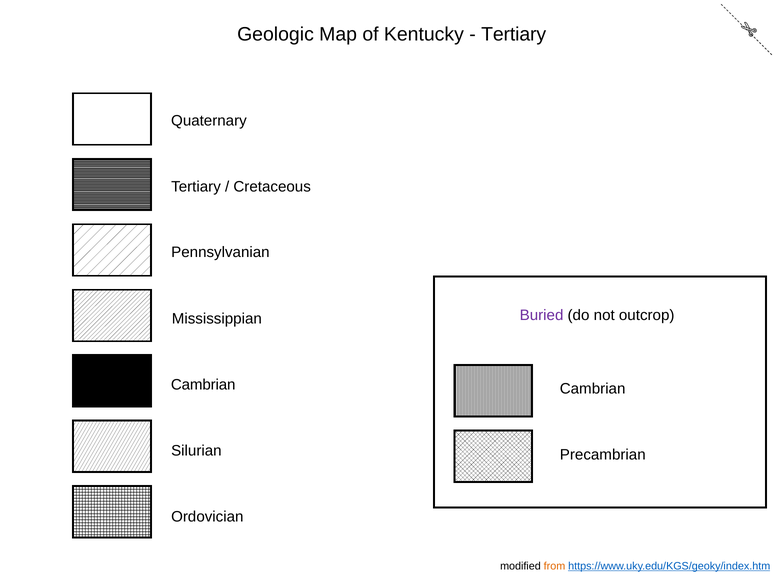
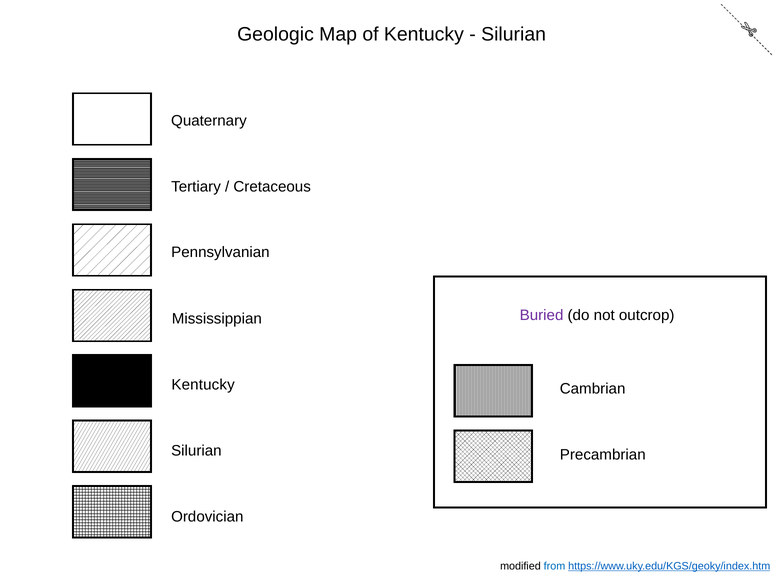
Tertiary at (514, 34): Tertiary -> Silurian
Cambrian at (203, 385): Cambrian -> Kentucky
from colour: orange -> blue
